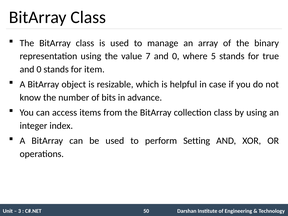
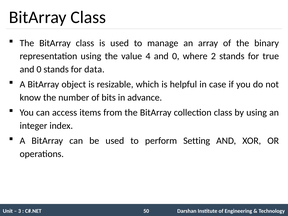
7: 7 -> 4
5: 5 -> 2
item: item -> data
